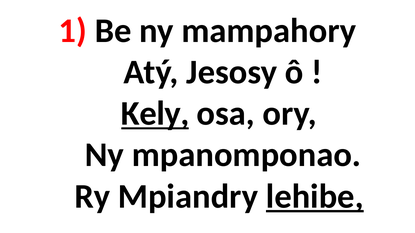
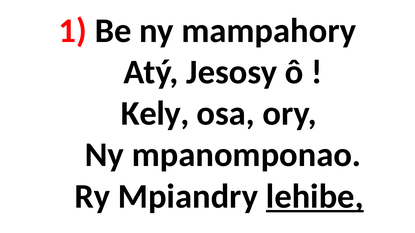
Kely underline: present -> none
